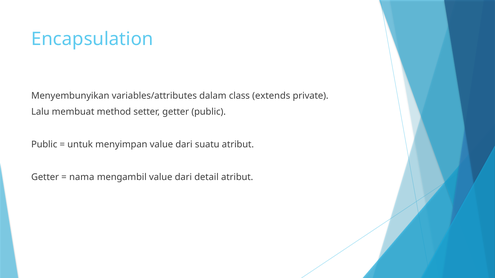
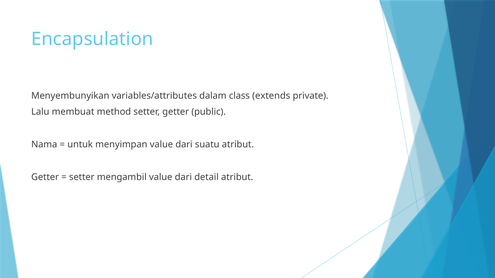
Public at (44, 145): Public -> Nama
nama at (82, 177): nama -> setter
